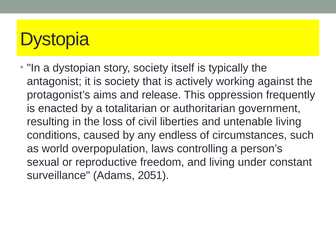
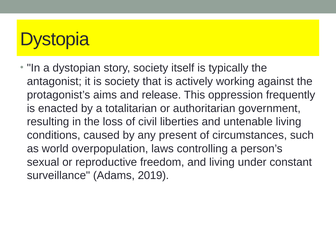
endless: endless -> present
2051: 2051 -> 2019
